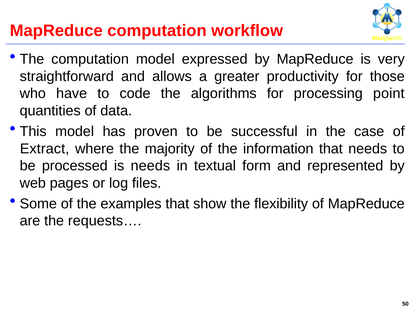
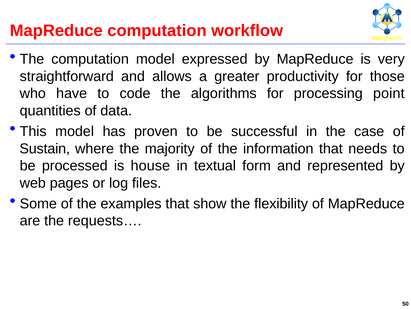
Extract: Extract -> Sustain
is needs: needs -> house
